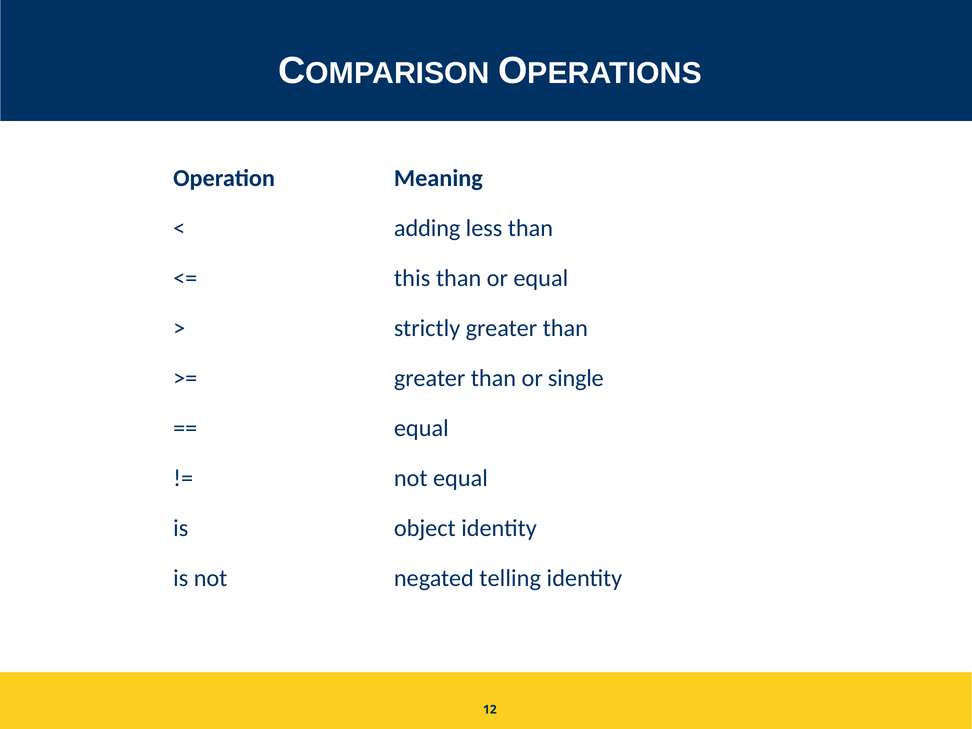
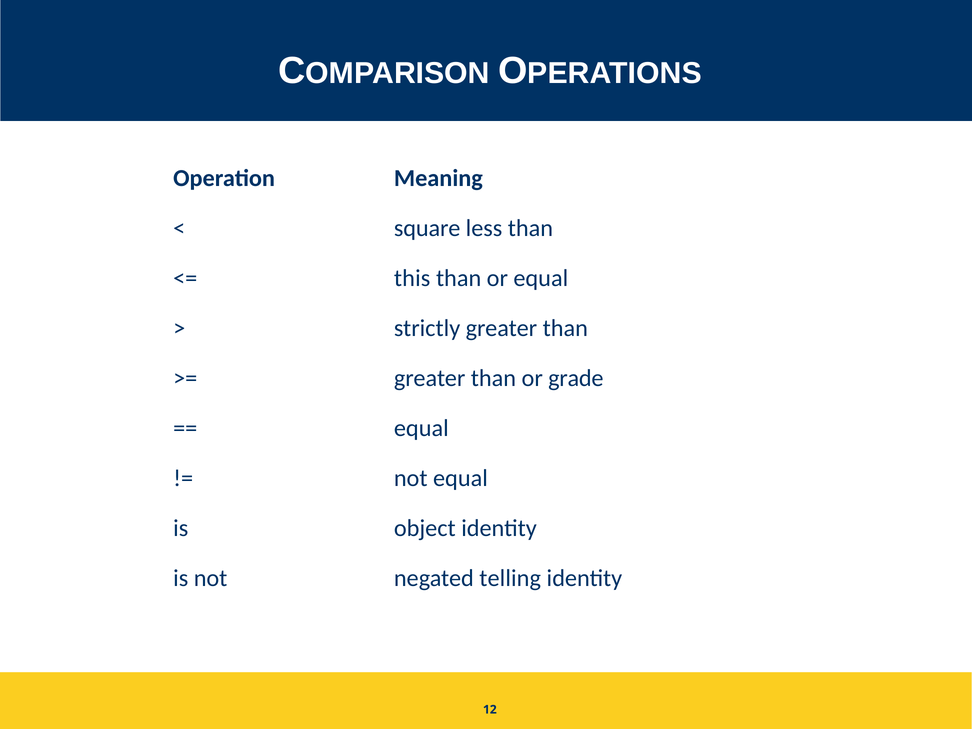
adding: adding -> square
single: single -> grade
